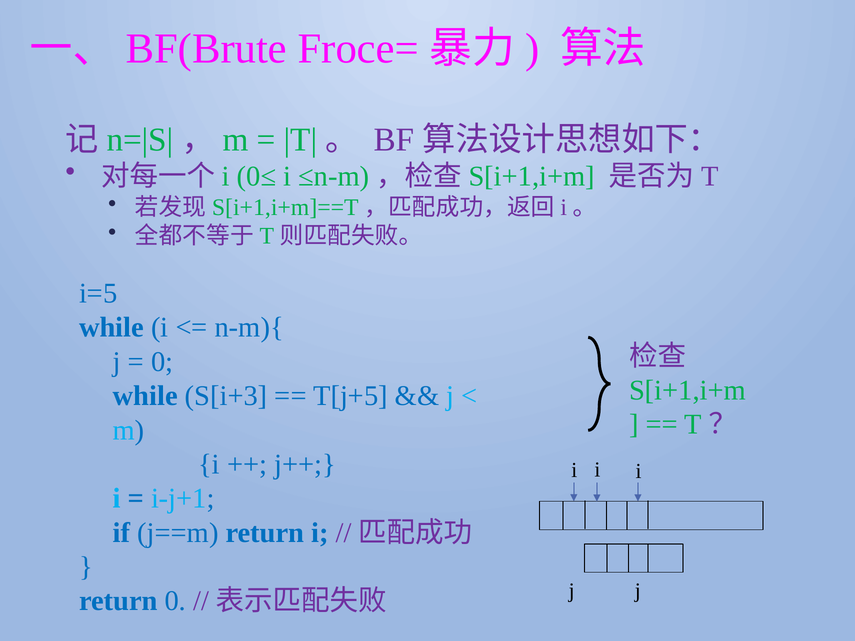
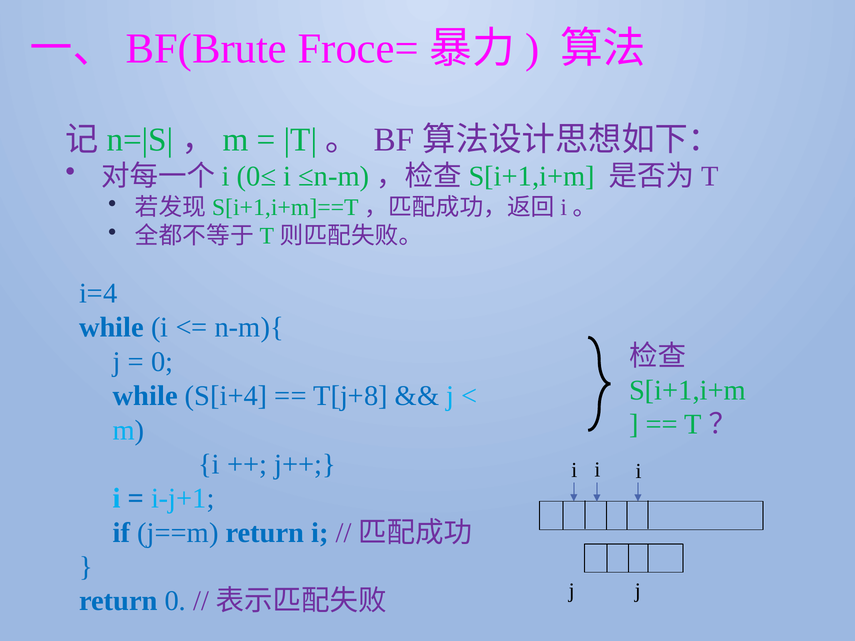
i=5: i=5 -> i=4
S[i+3: S[i+3 -> S[i+4
T[j+5: T[j+5 -> T[j+8
